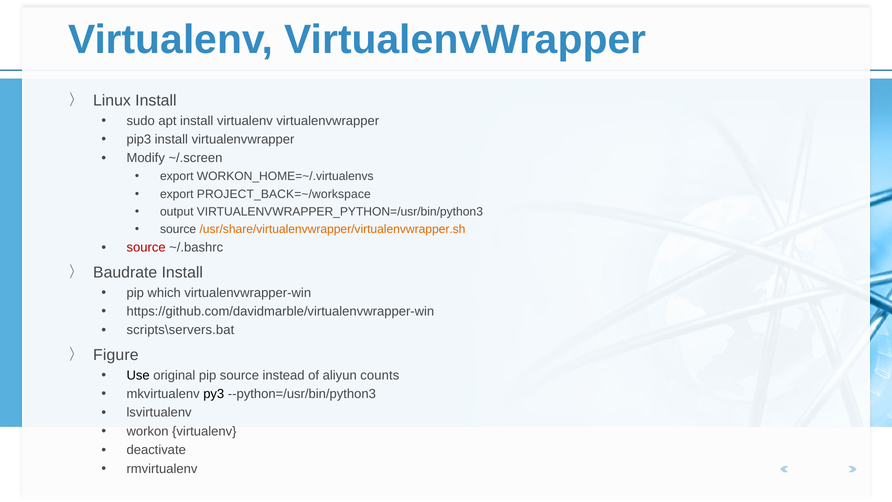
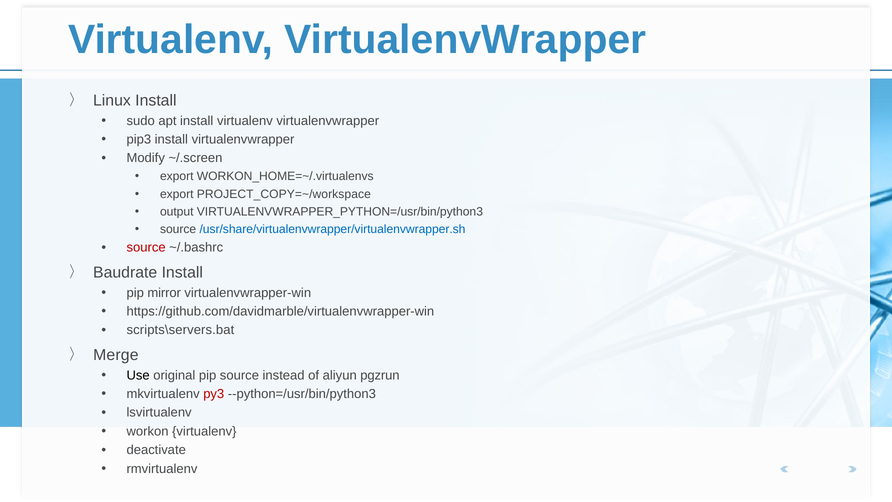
PROJECT_BACK=~/workspace: PROJECT_BACK=~/workspace -> PROJECT_COPY=~/workspace
/usr/share/virtualenvwrapper/virtualenvwrapper.sh colour: orange -> blue
which: which -> mirror
Figure: Figure -> Merge
counts: counts -> pgzrun
py3 colour: black -> red
